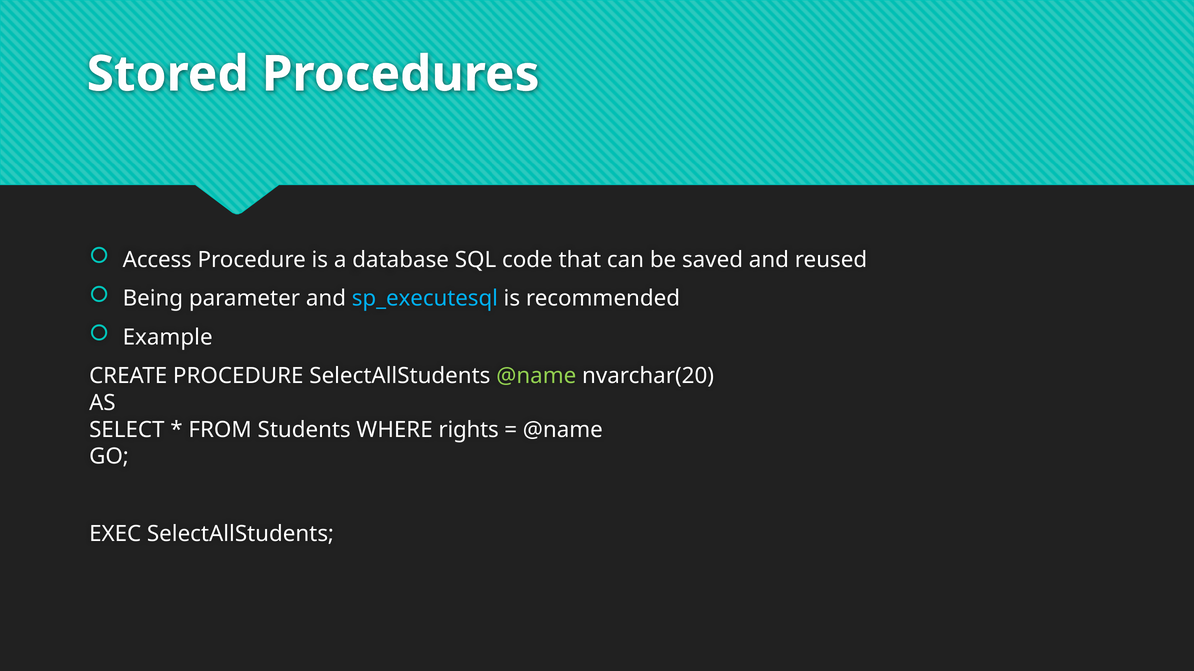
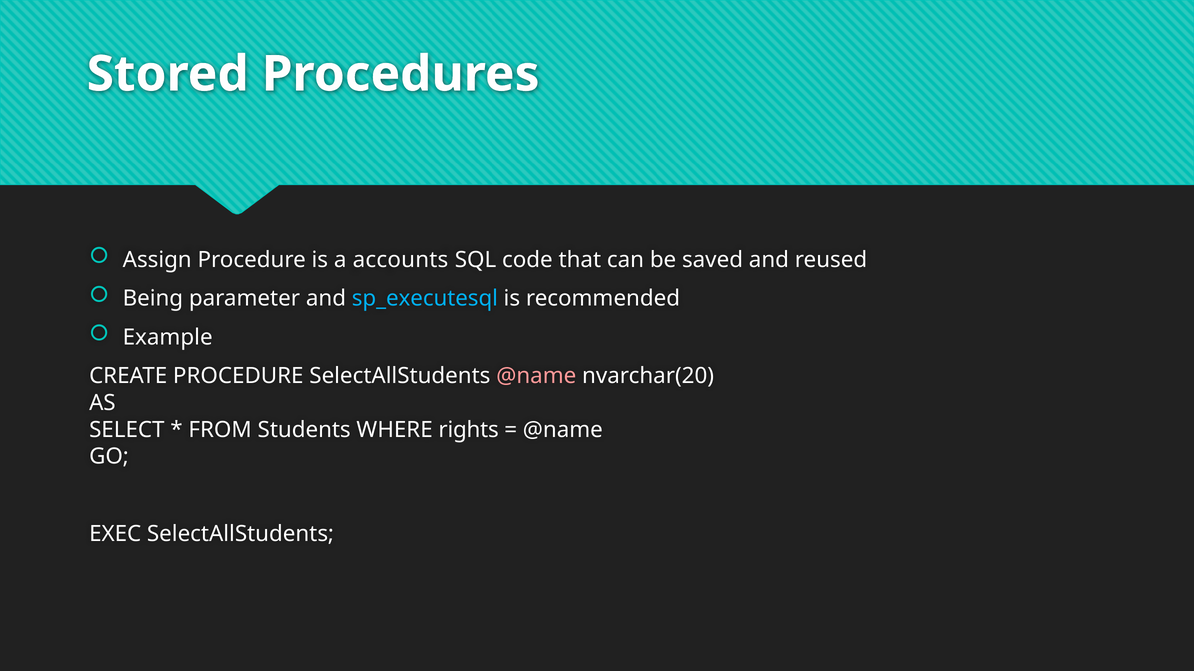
Access: Access -> Assign
database: database -> accounts
@name at (536, 376) colour: light green -> pink
